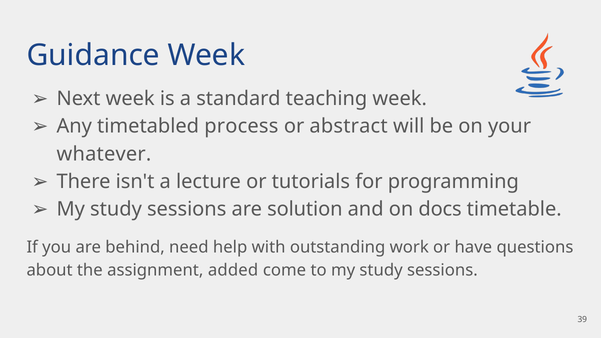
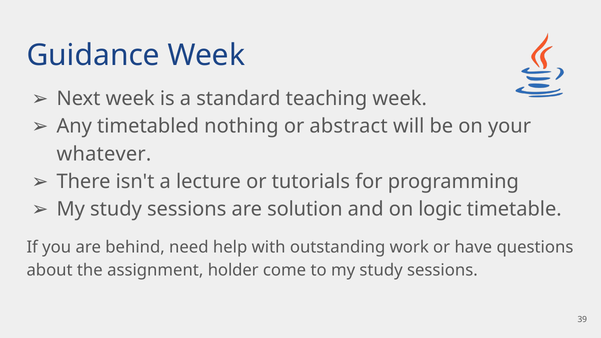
process: process -> nothing
docs: docs -> logic
added: added -> holder
